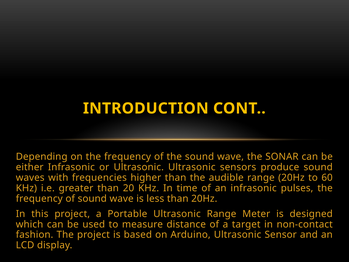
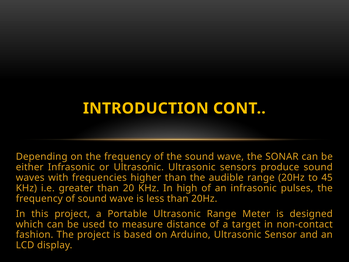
60: 60 -> 45
time: time -> high
